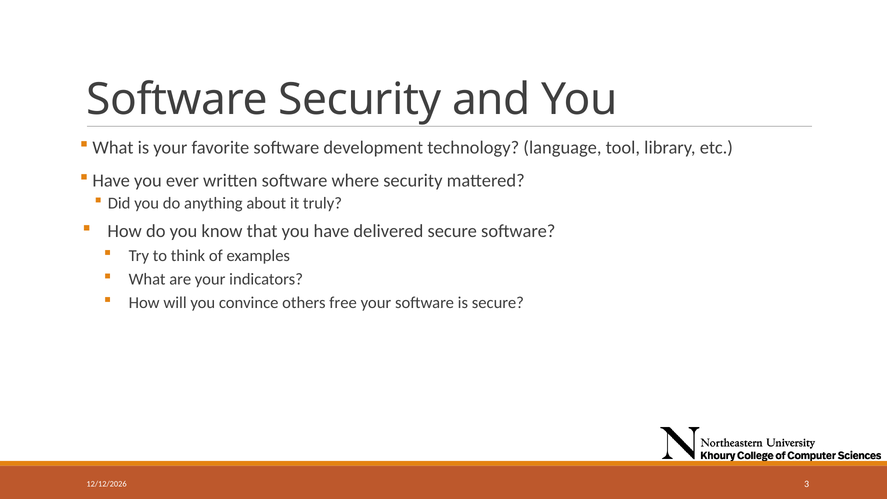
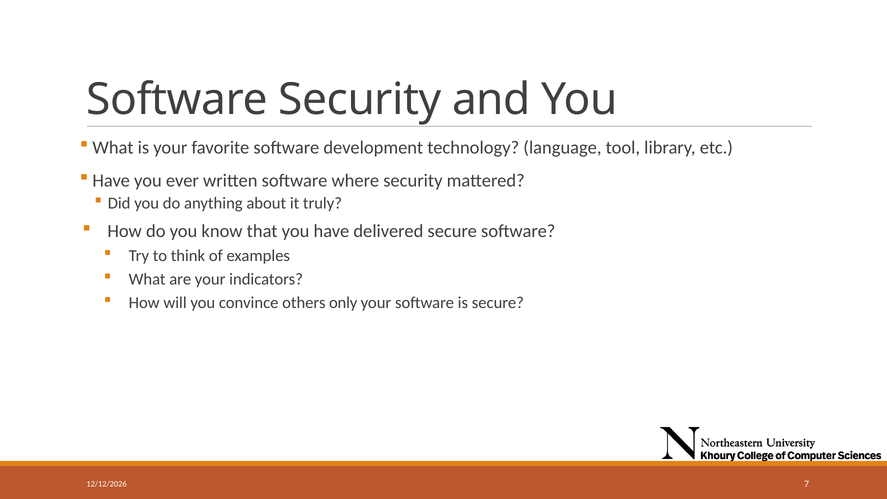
free: free -> only
3: 3 -> 7
